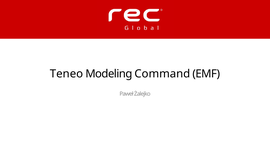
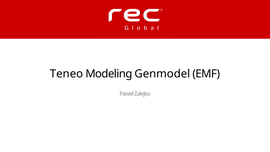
Command: Command -> Genmodel
